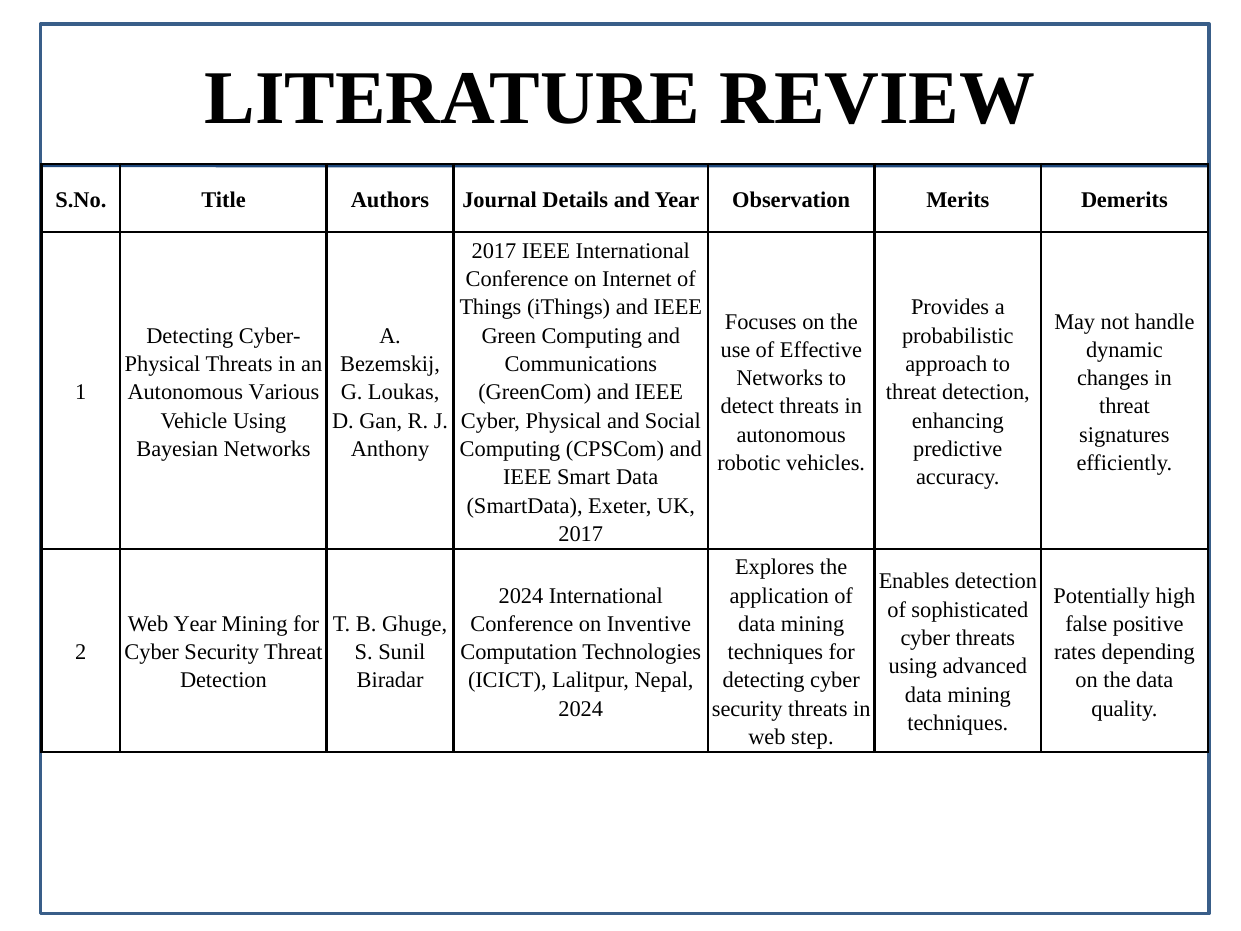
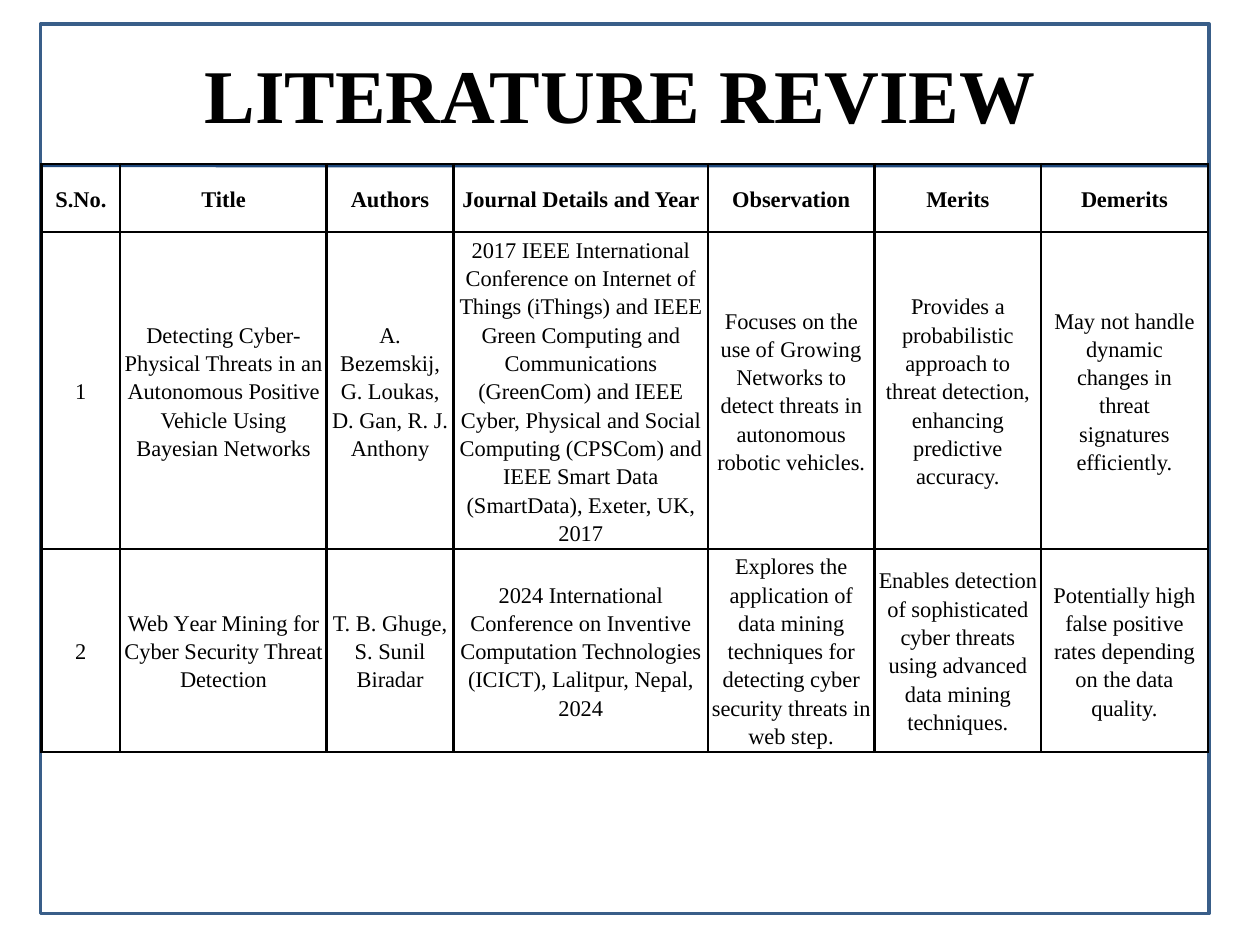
Effective: Effective -> Growing
Autonomous Various: Various -> Positive
